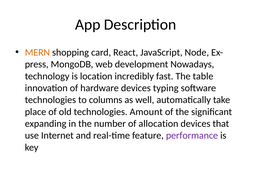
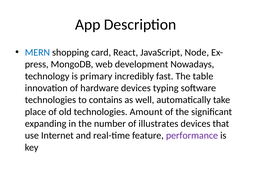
MERN colour: orange -> blue
location: location -> primary
columns: columns -> contains
allocation: allocation -> illustrates
